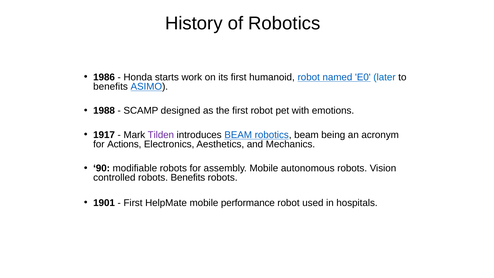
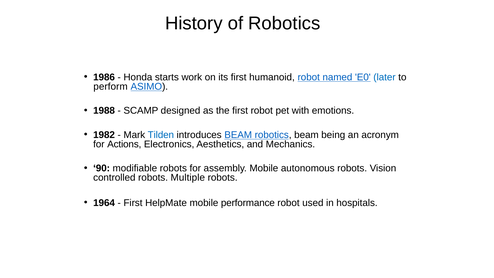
benefits at (111, 87): benefits -> perform
1917: 1917 -> 1982
Tilden colour: purple -> blue
robots Benefits: Benefits -> Multiple
1901: 1901 -> 1964
